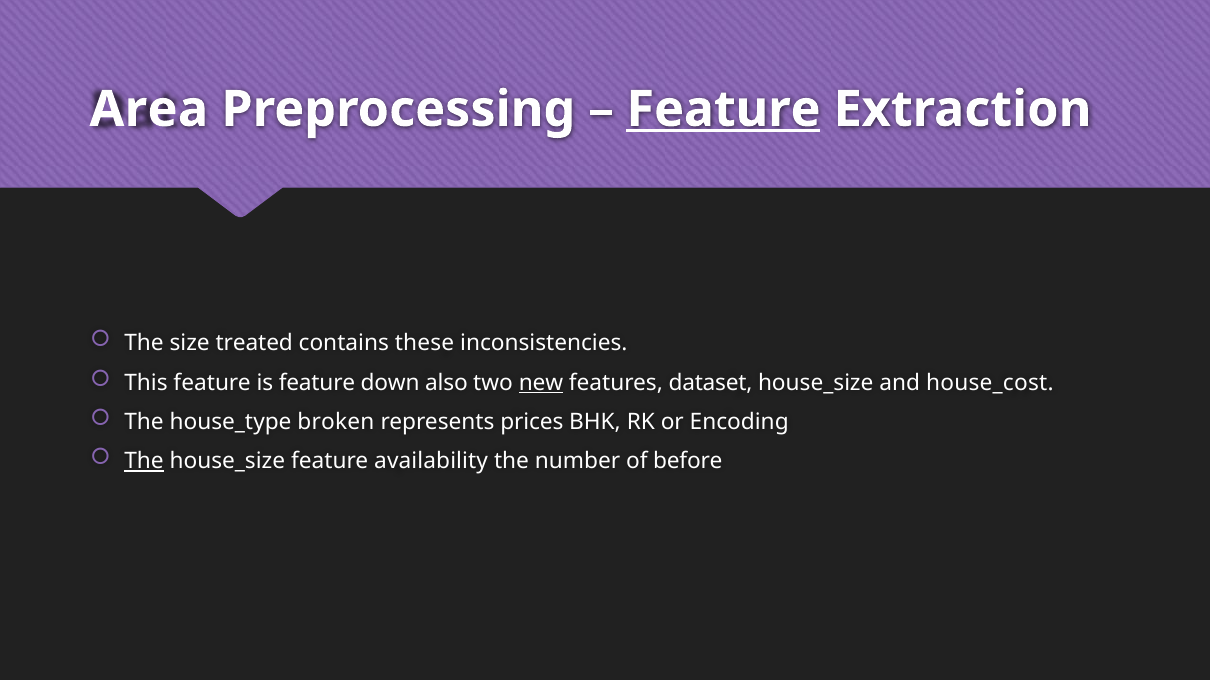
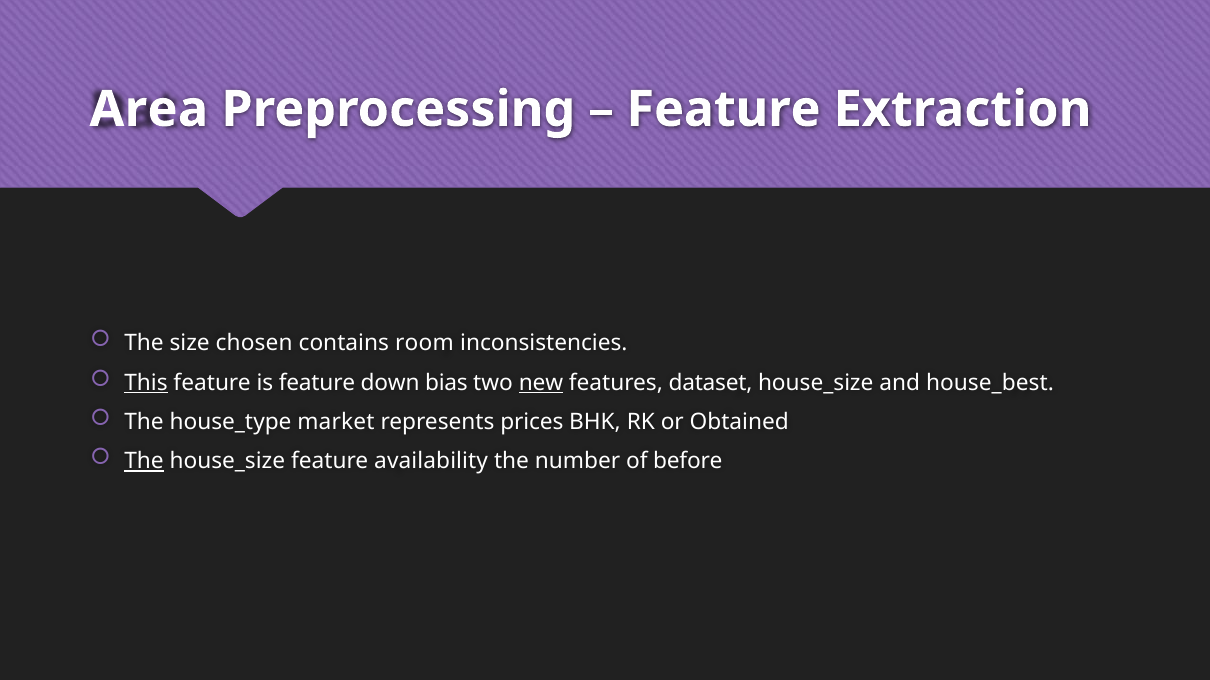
Feature at (724, 109) underline: present -> none
treated: treated -> chosen
these: these -> room
This underline: none -> present
also: also -> bias
house_cost: house_cost -> house_best
broken: broken -> market
Encoding: Encoding -> Obtained
